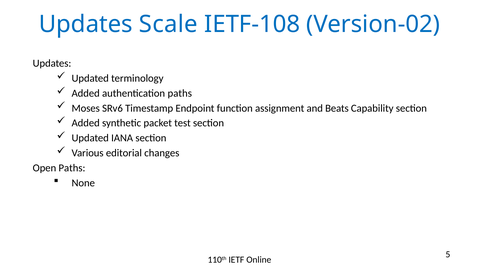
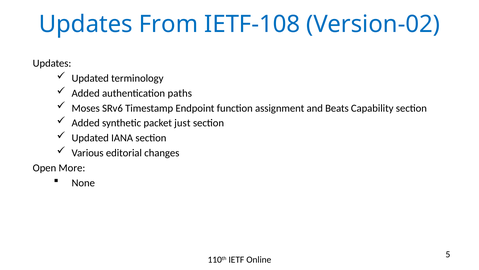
Scale: Scale -> From
test: test -> just
Open Paths: Paths -> More
